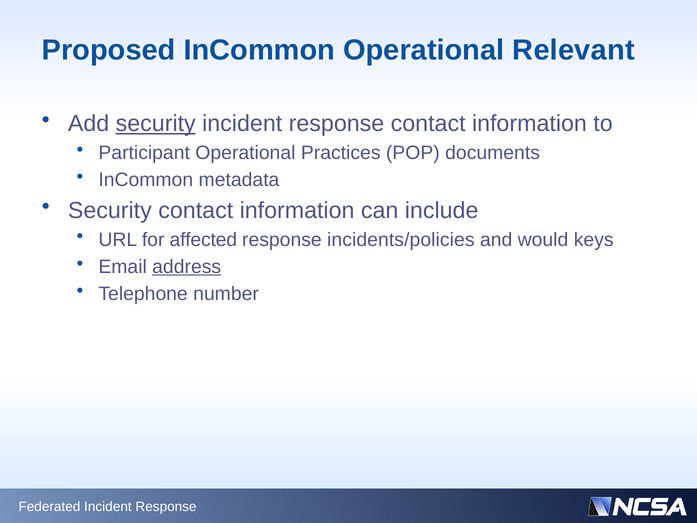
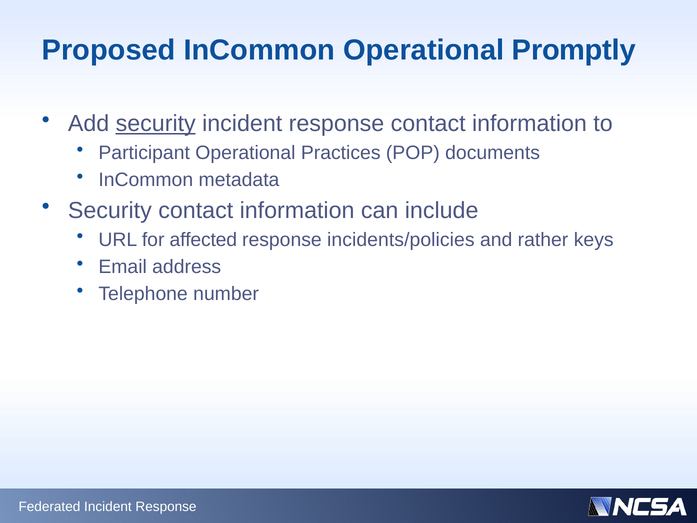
Relevant: Relevant -> Promptly
would: would -> rather
address underline: present -> none
